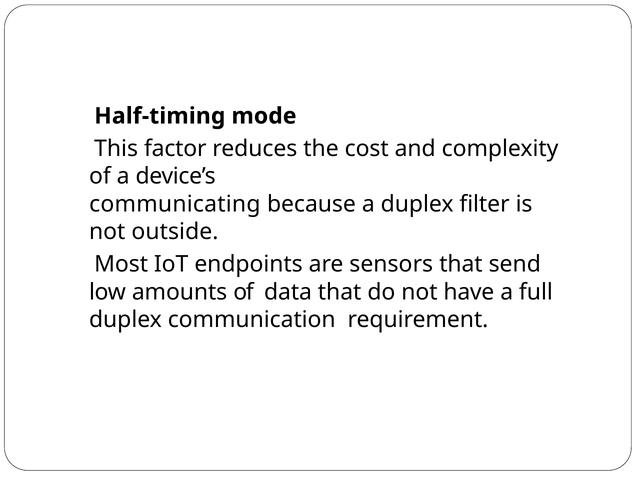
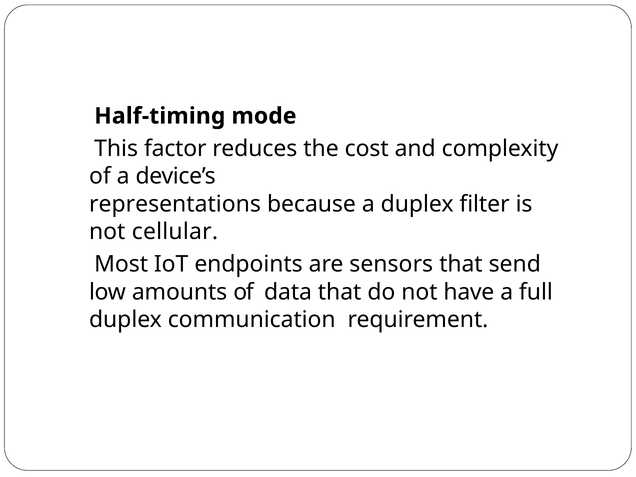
communicating: communicating -> representations
outside: outside -> cellular
